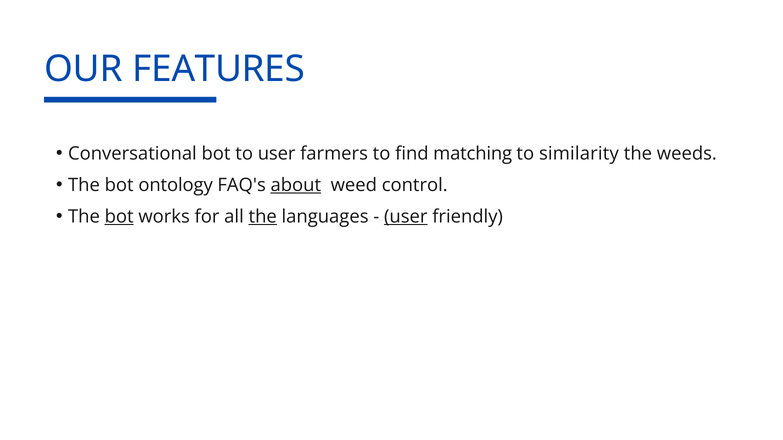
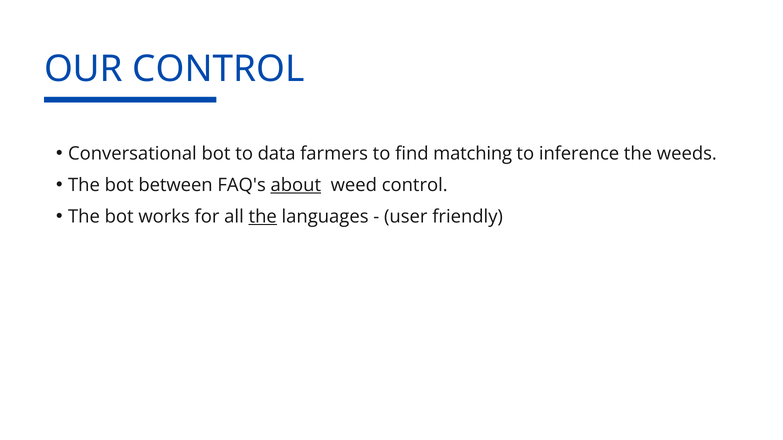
OUR FEATURES: FEATURES -> CONTROL
to user: user -> data
similarity: similarity -> inference
ontology: ontology -> between
bot at (119, 217) underline: present -> none
user at (406, 217) underline: present -> none
